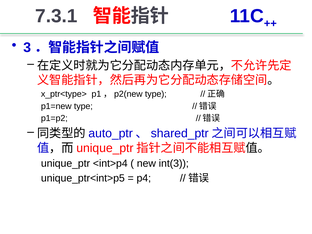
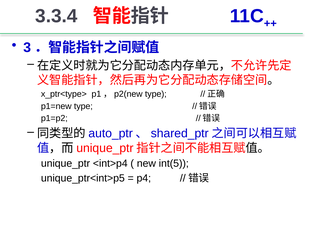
7.3.1: 7.3.1 -> 3.3.4
int(3: int(3 -> int(5
